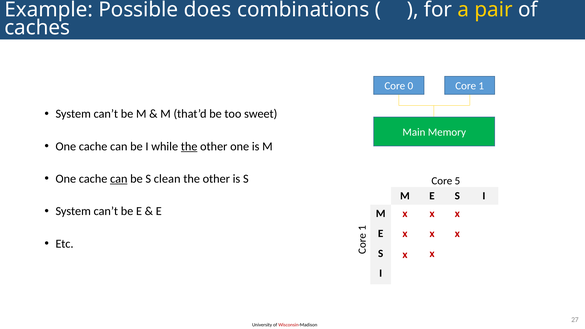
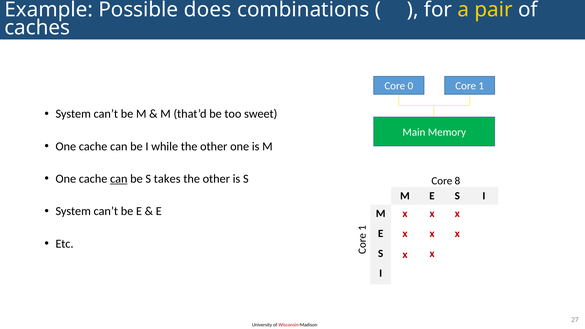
the at (189, 146) underline: present -> none
clean: clean -> takes
5: 5 -> 8
